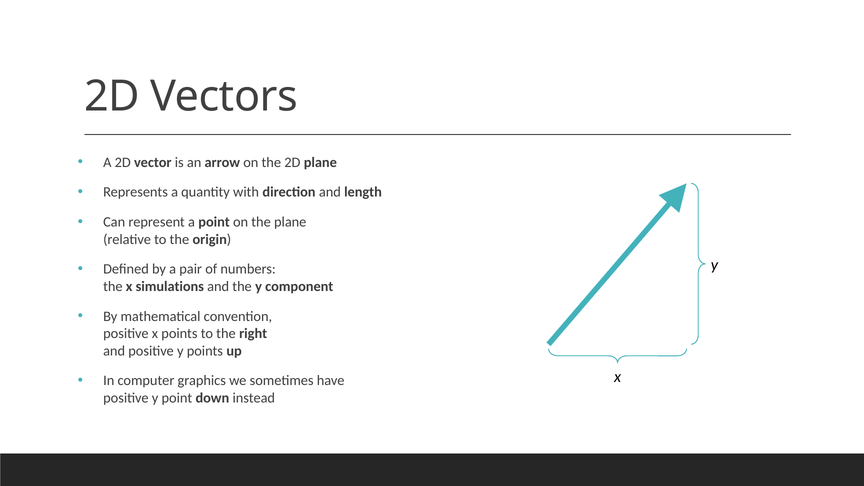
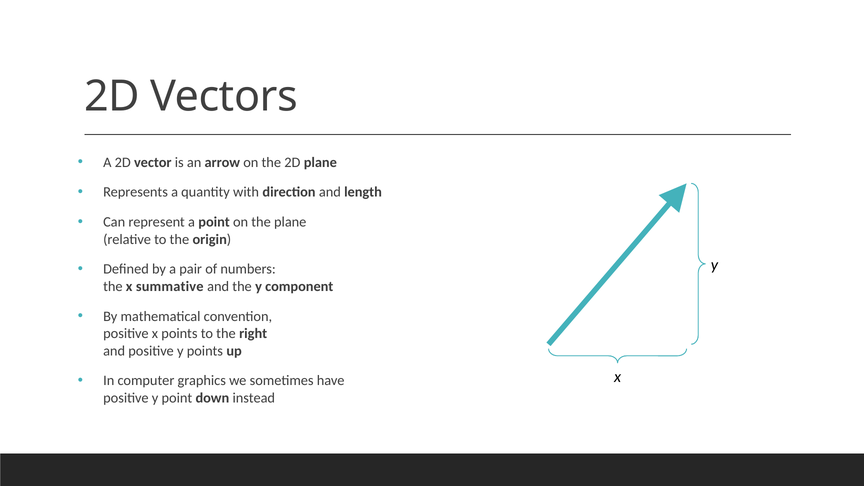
simulations: simulations -> summative
